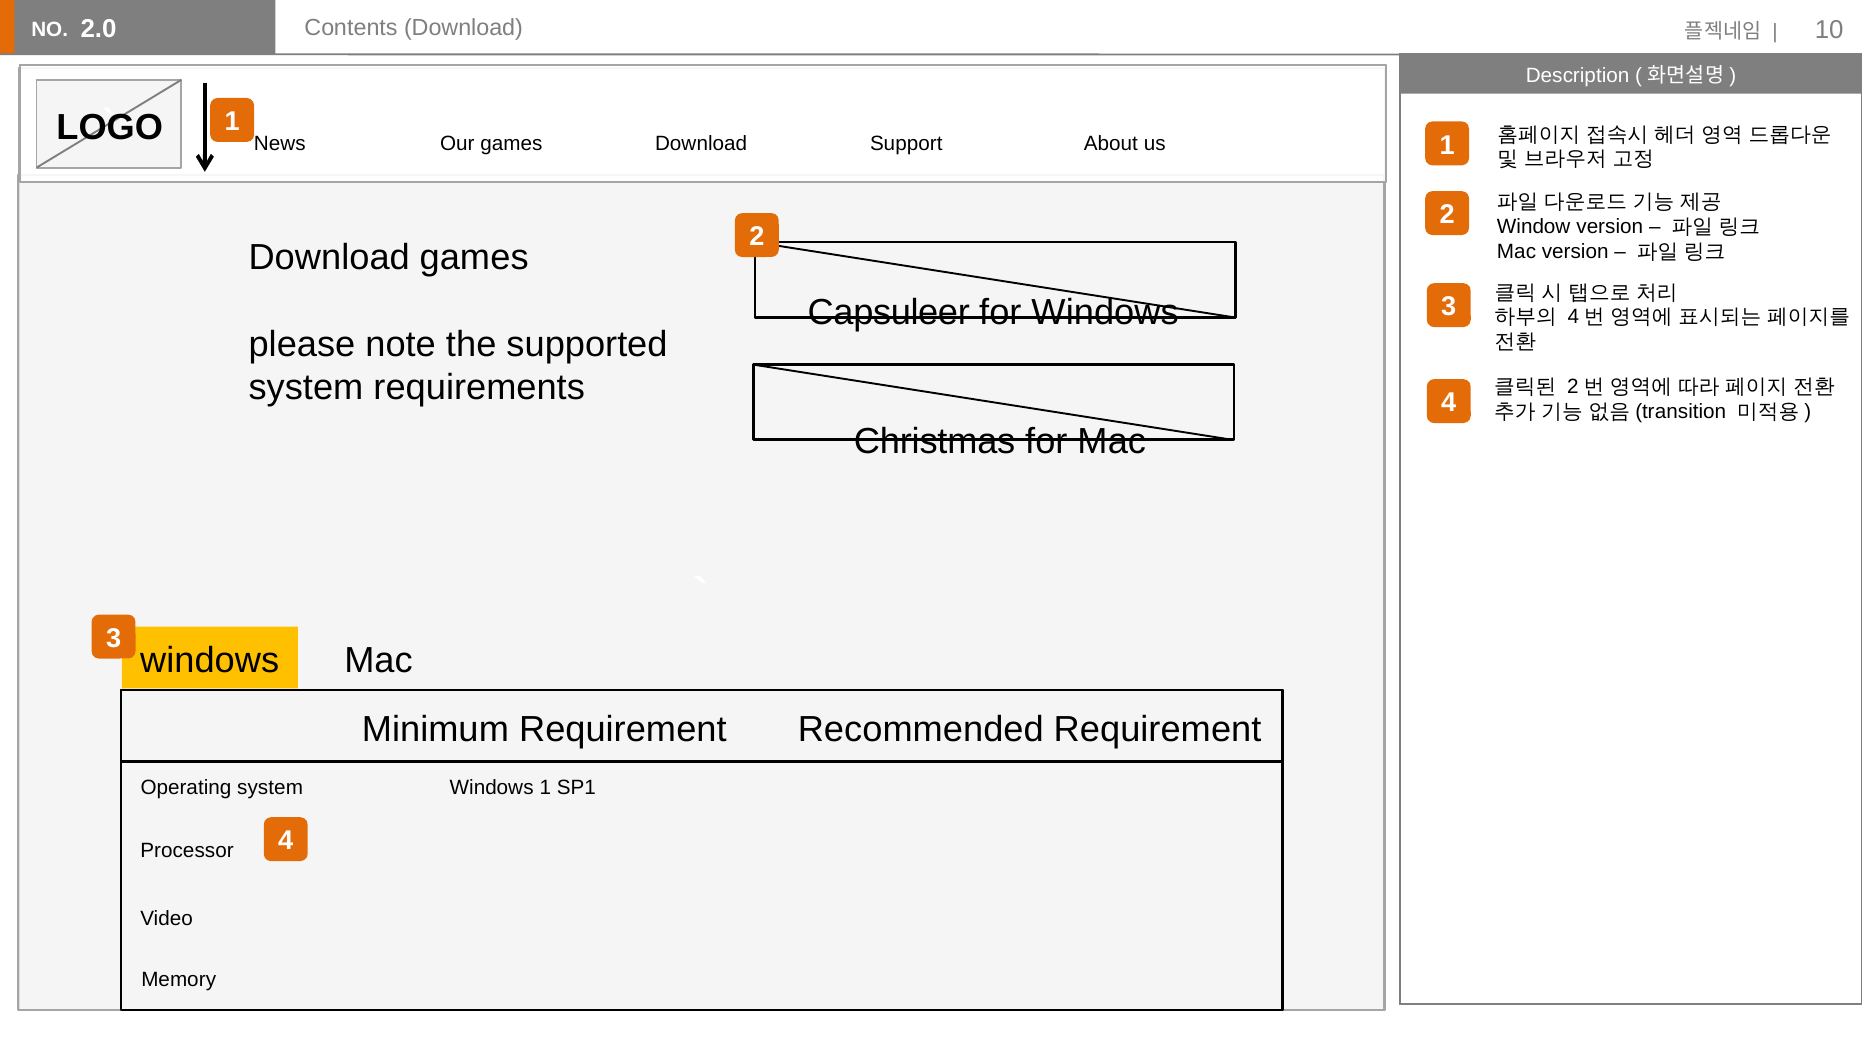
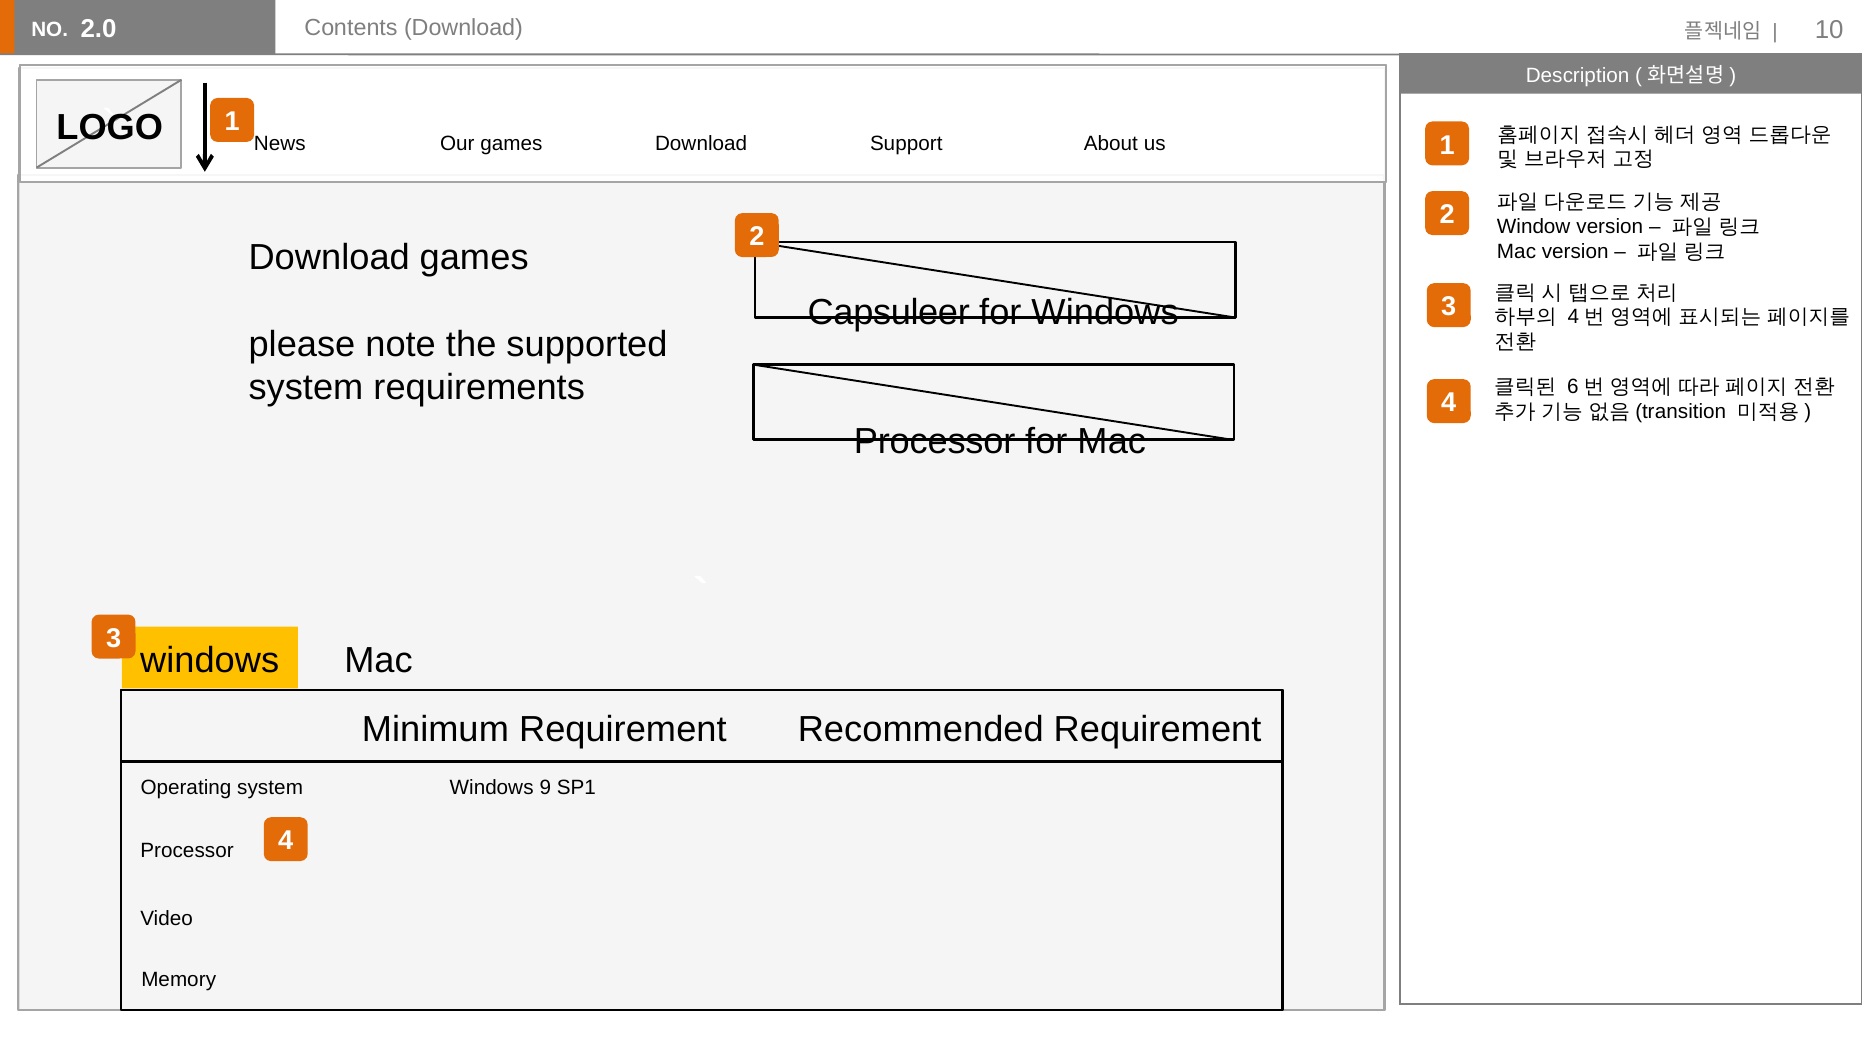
2 at (1573, 387): 2 -> 6
Christmas at (935, 442): Christmas -> Processor
Windows 1: 1 -> 9
